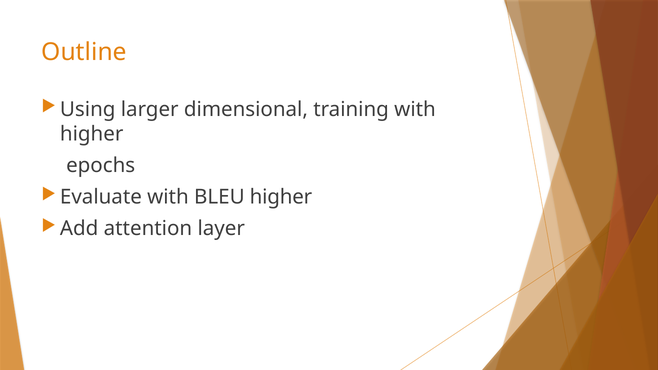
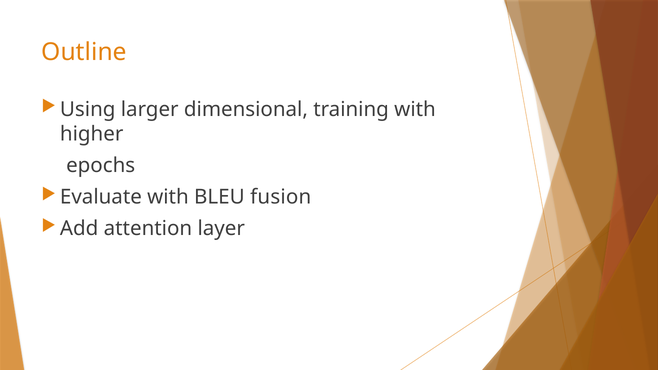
BLEU higher: higher -> fusion
